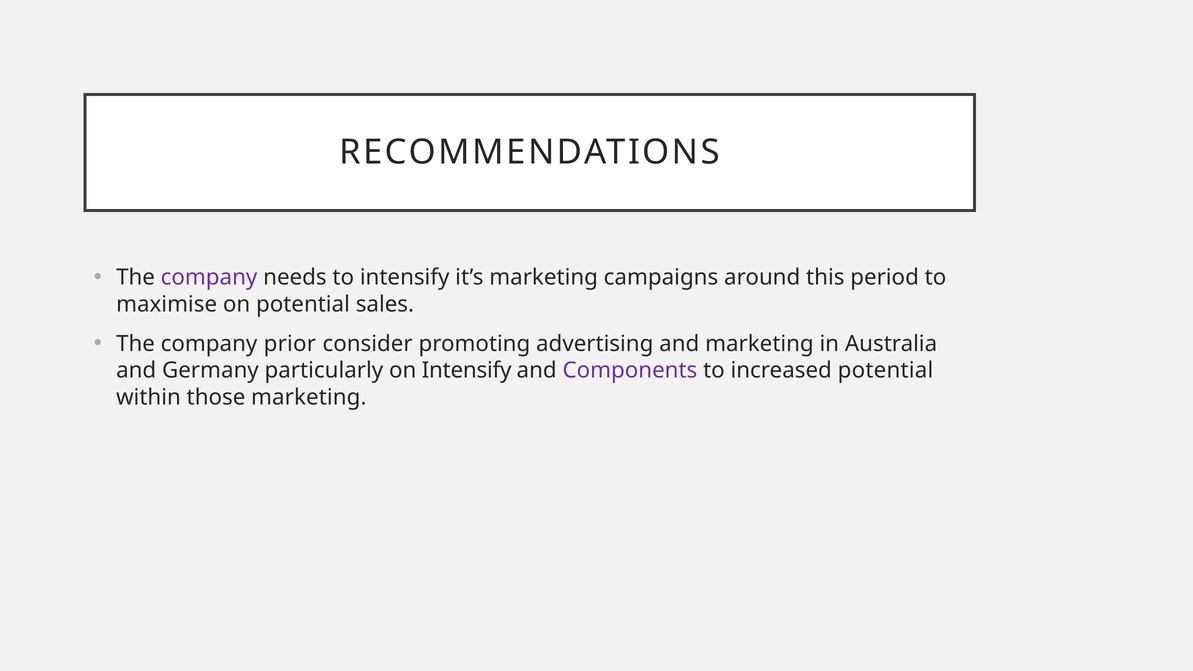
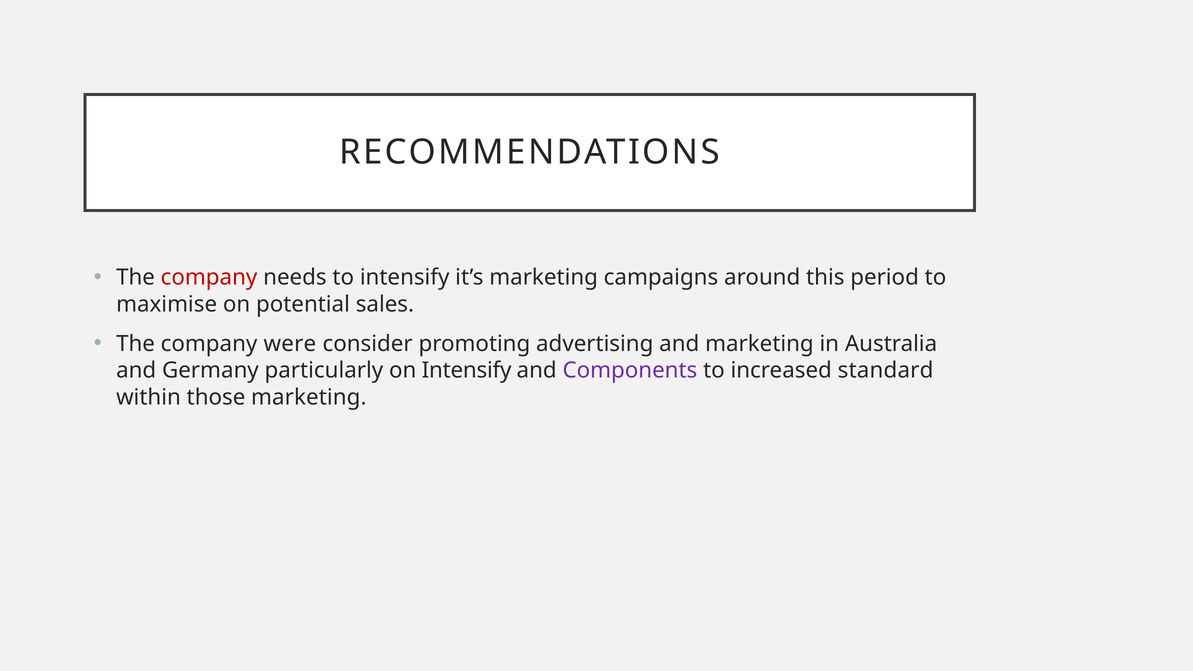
company at (209, 278) colour: purple -> red
prior: prior -> were
increased potential: potential -> standard
